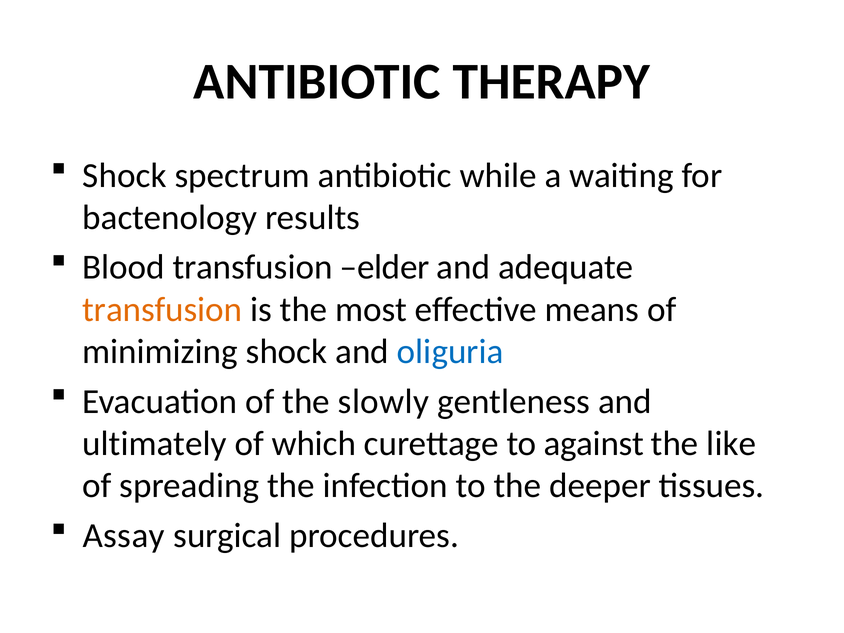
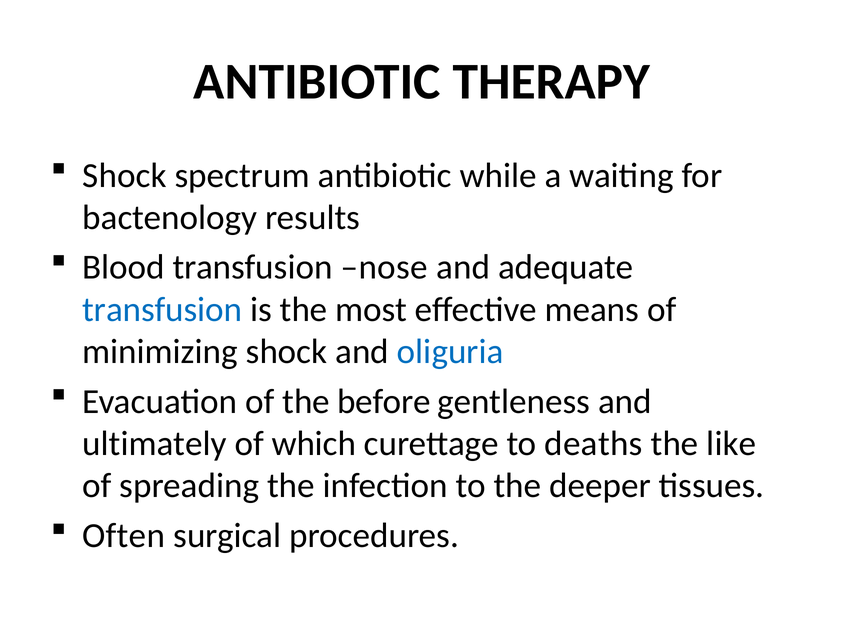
elder: elder -> nose
transfusion at (162, 310) colour: orange -> blue
slowly: slowly -> before
against: against -> deaths
Assay: Assay -> Often
